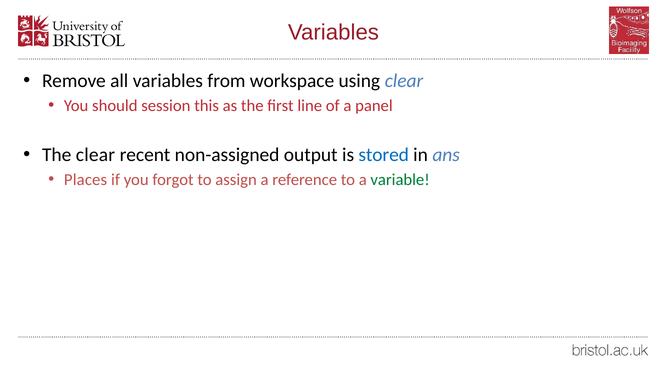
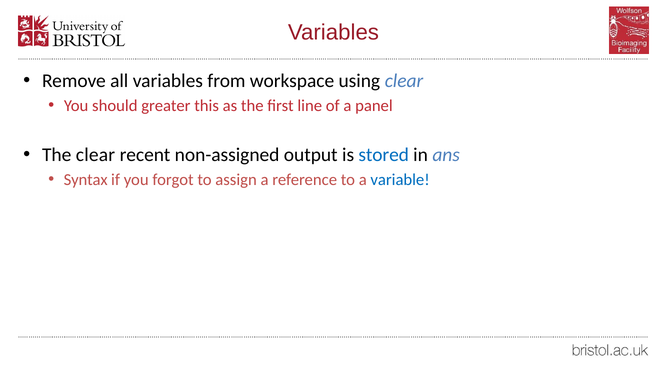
session: session -> greater
Places: Places -> Syntax
variable colour: green -> blue
